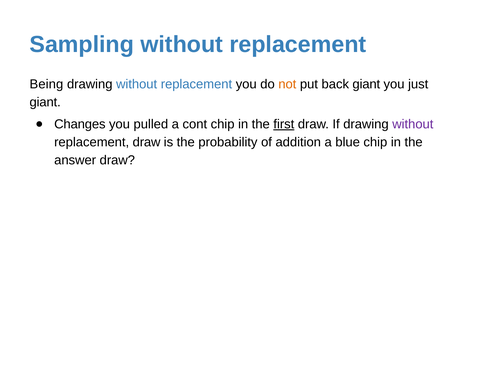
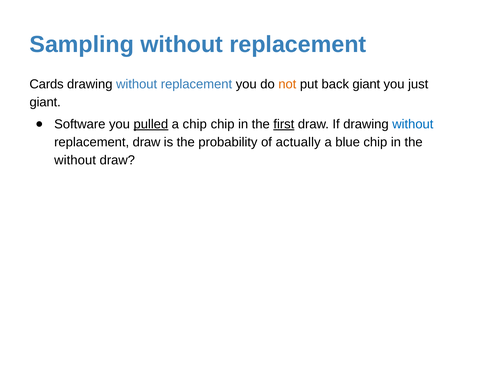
Being: Being -> Cards
Changes: Changes -> Software
pulled underline: none -> present
a cont: cont -> chip
without at (413, 124) colour: purple -> blue
addition: addition -> actually
answer at (75, 160): answer -> without
